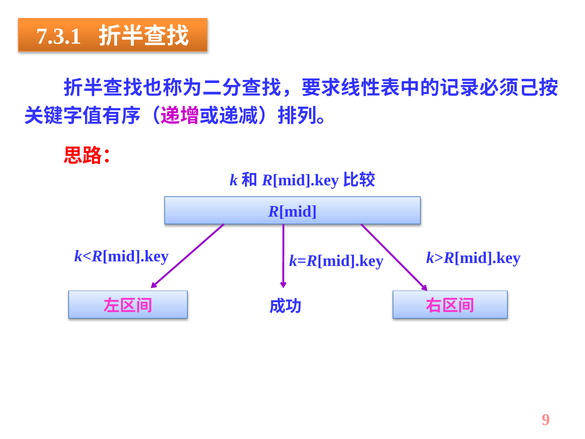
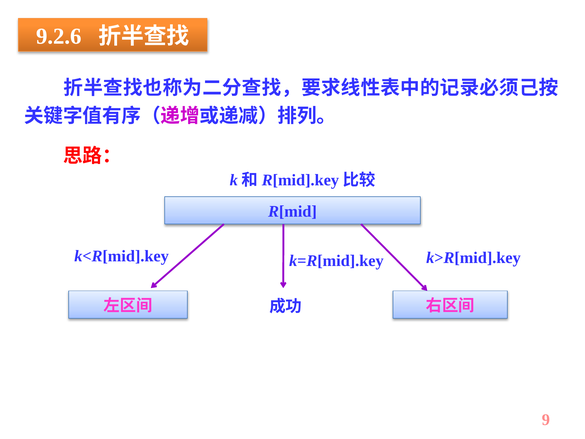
7.3.1: 7.3.1 -> 9.2.6
